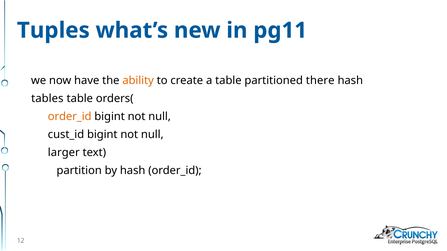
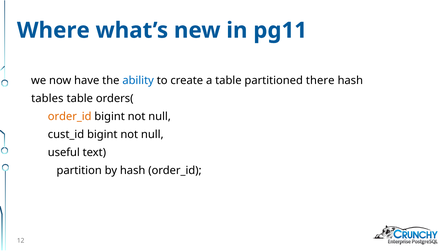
Tuples: Tuples -> Where
ability colour: orange -> blue
larger: larger -> useful
